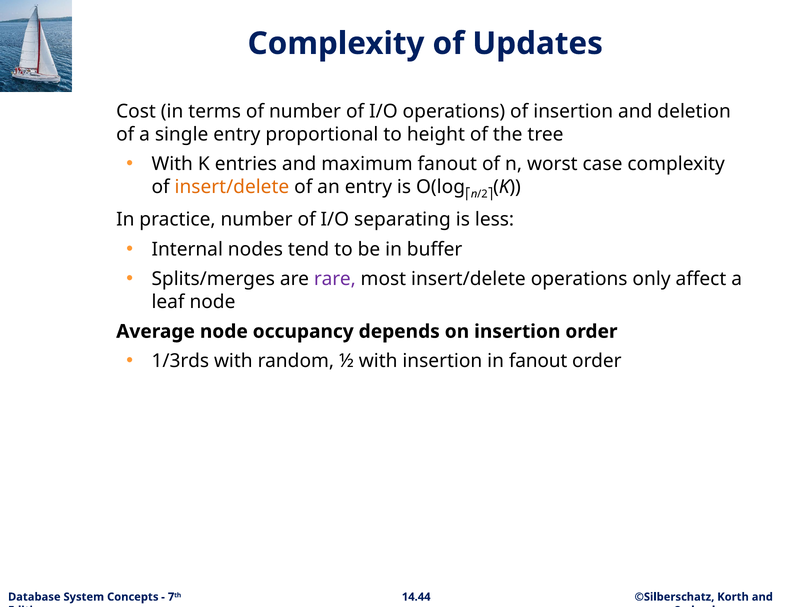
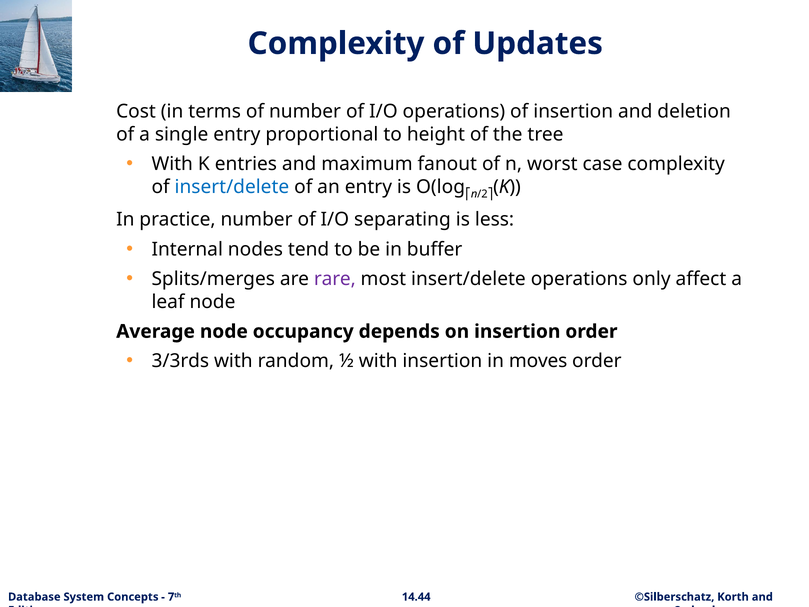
insert/delete at (232, 187) colour: orange -> blue
1/3rds: 1/3rds -> 3/3rds
in fanout: fanout -> moves
